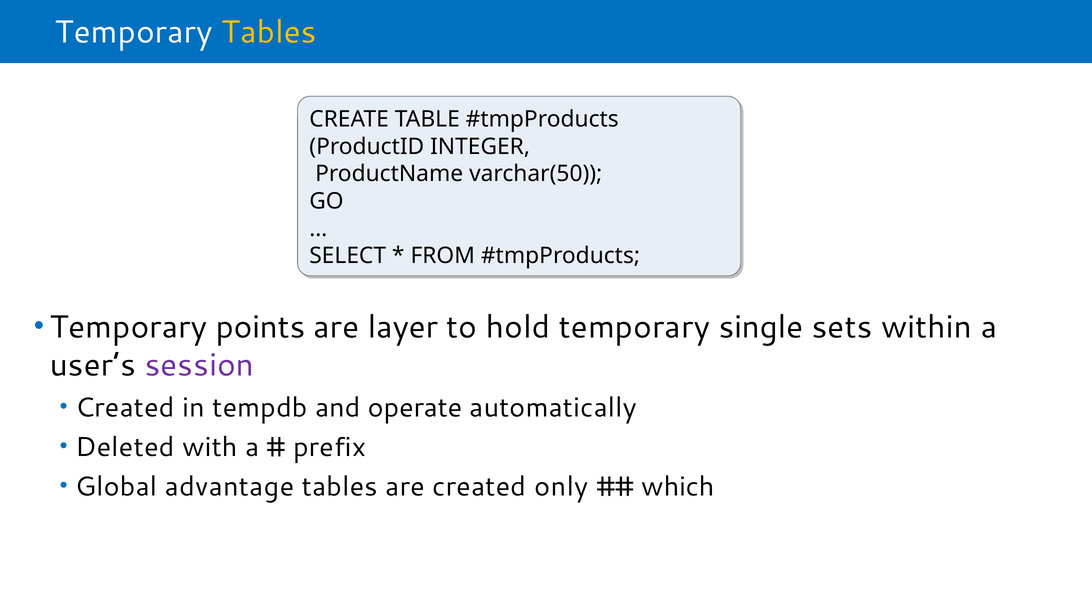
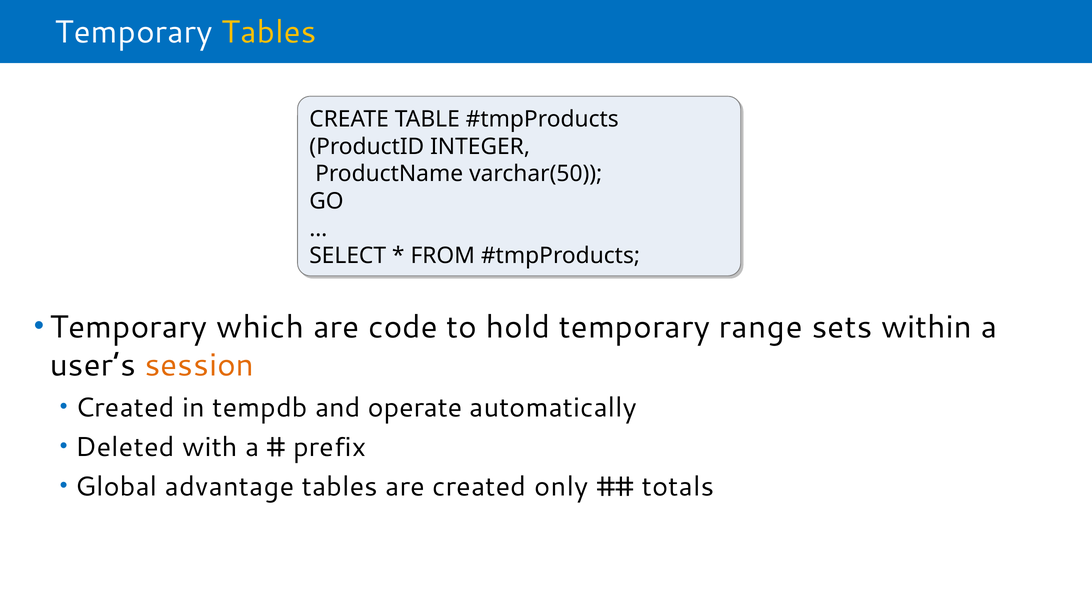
points: points -> which
layer: layer -> code
single: single -> range
session colour: purple -> orange
which: which -> totals
